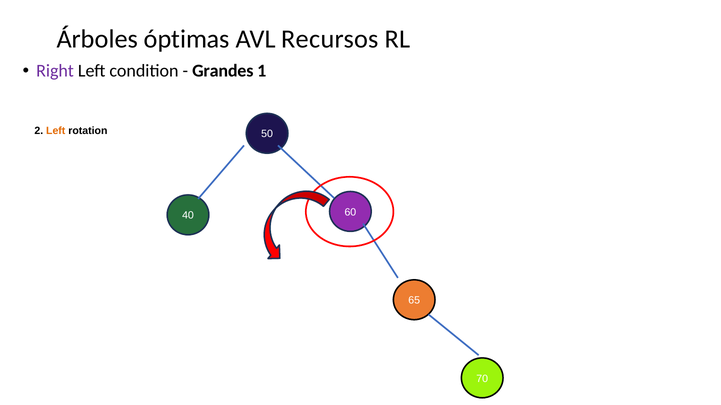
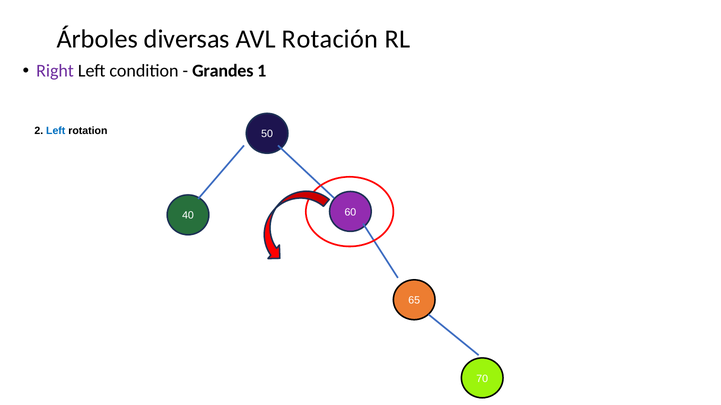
óptimas: óptimas -> diversas
Recursos: Recursos -> Rotación
Left at (56, 131) colour: orange -> blue
